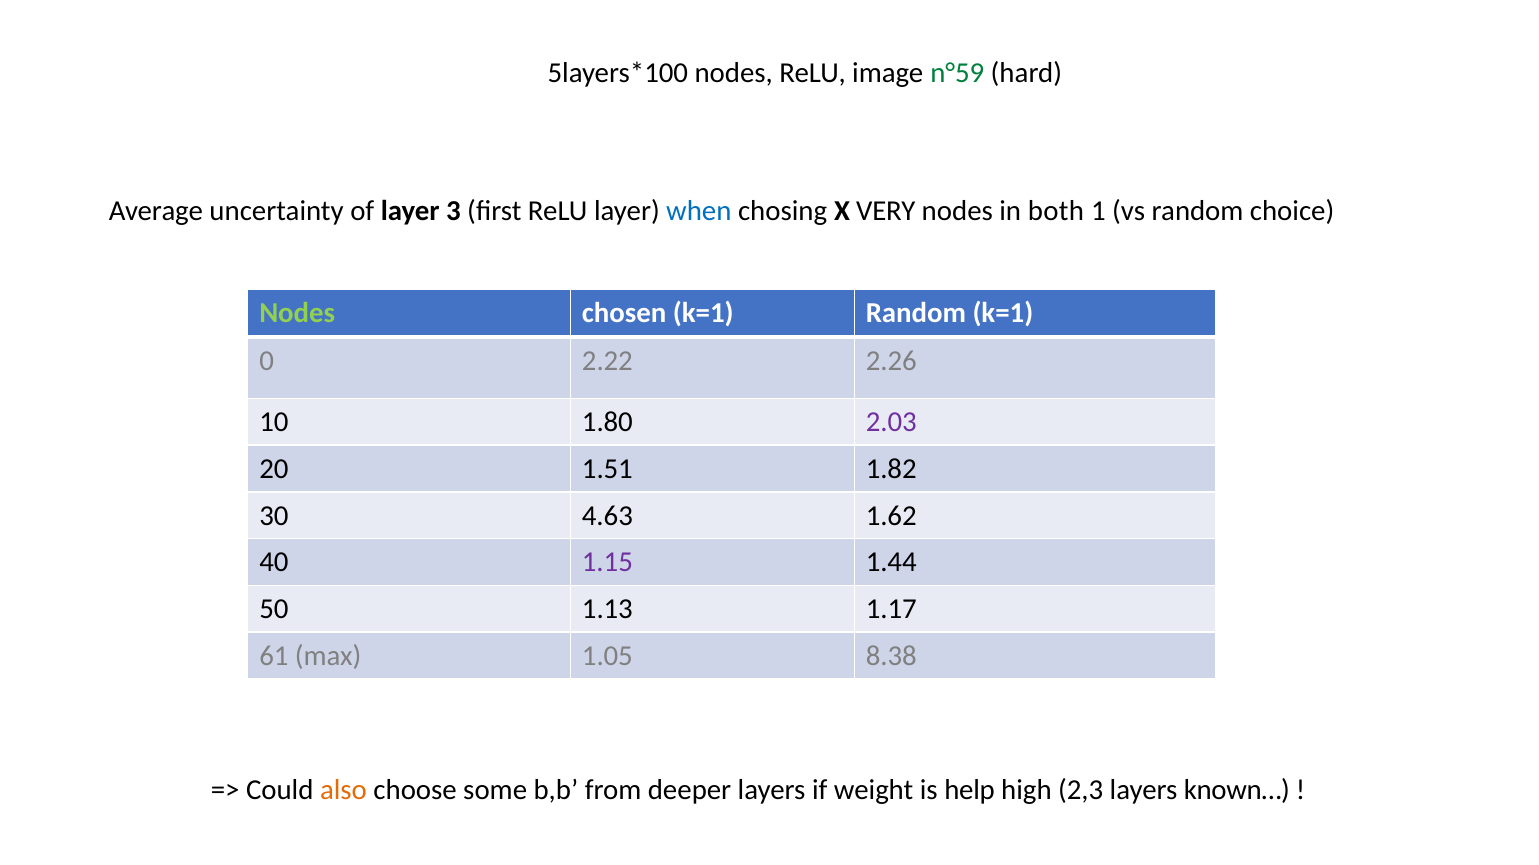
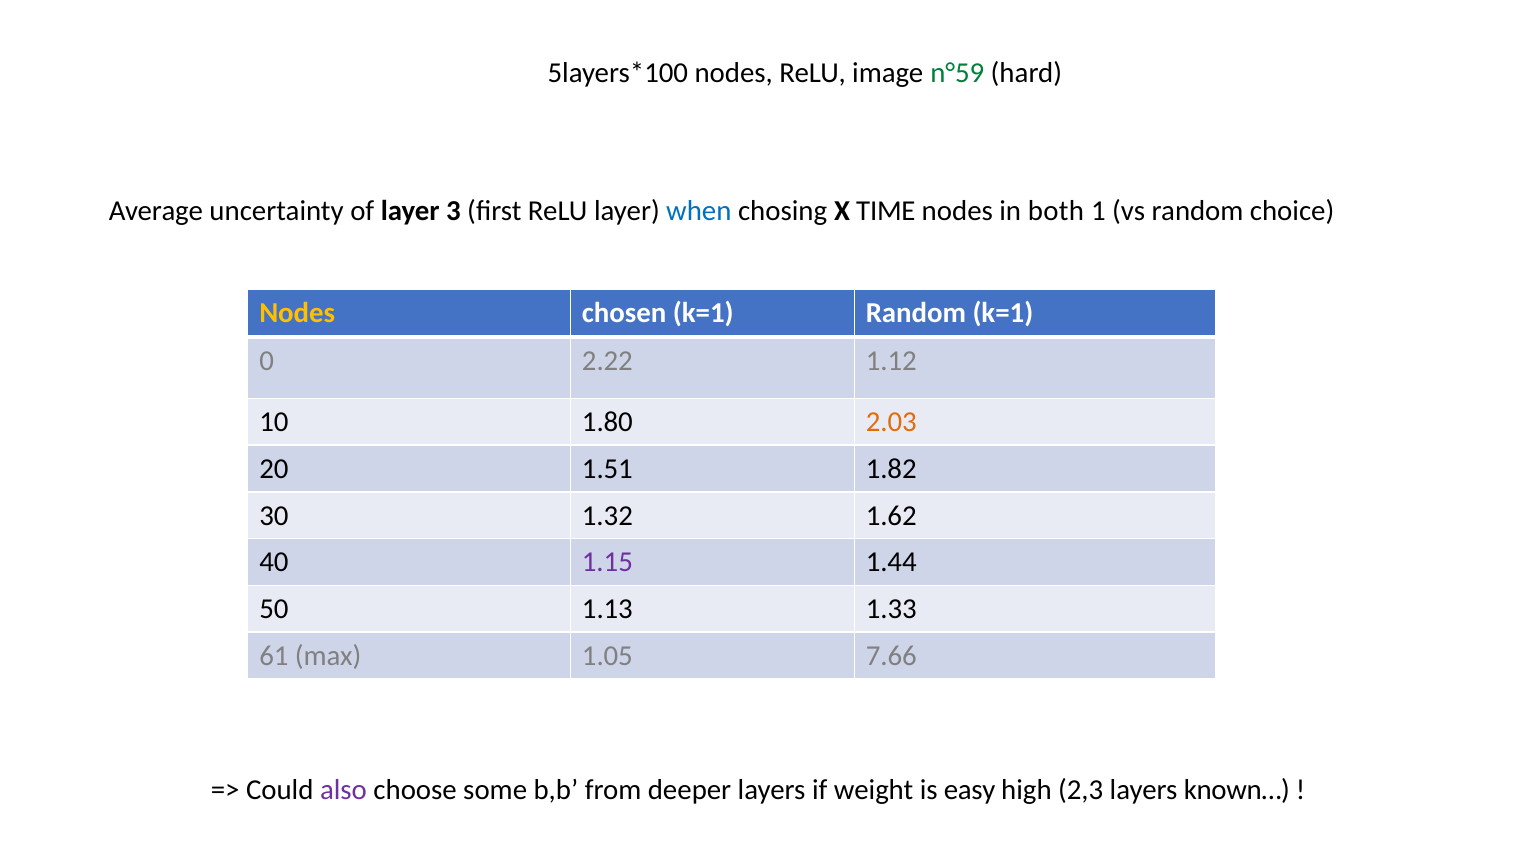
VERY: VERY -> TIME
Nodes at (297, 313) colour: light green -> yellow
2.26: 2.26 -> 1.12
2.03 colour: purple -> orange
4.63: 4.63 -> 1.32
1.17: 1.17 -> 1.33
8.38: 8.38 -> 7.66
also colour: orange -> purple
help: help -> easy
